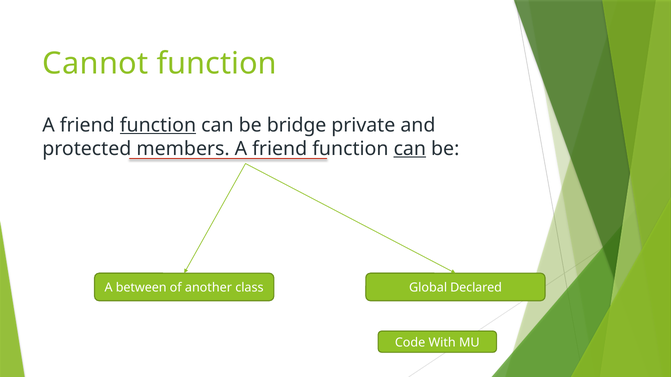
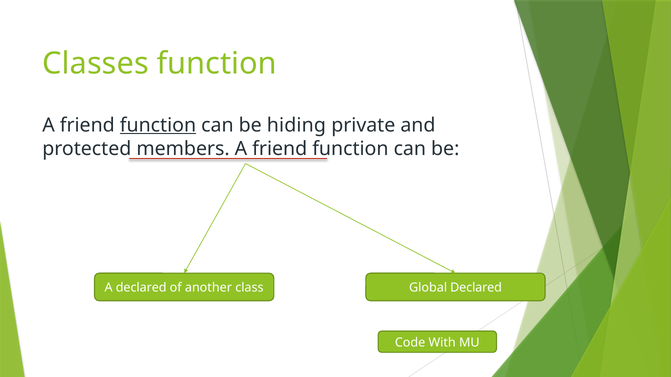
Cannot: Cannot -> Classes
bridge: bridge -> hiding
can at (410, 149) underline: present -> none
A between: between -> declared
